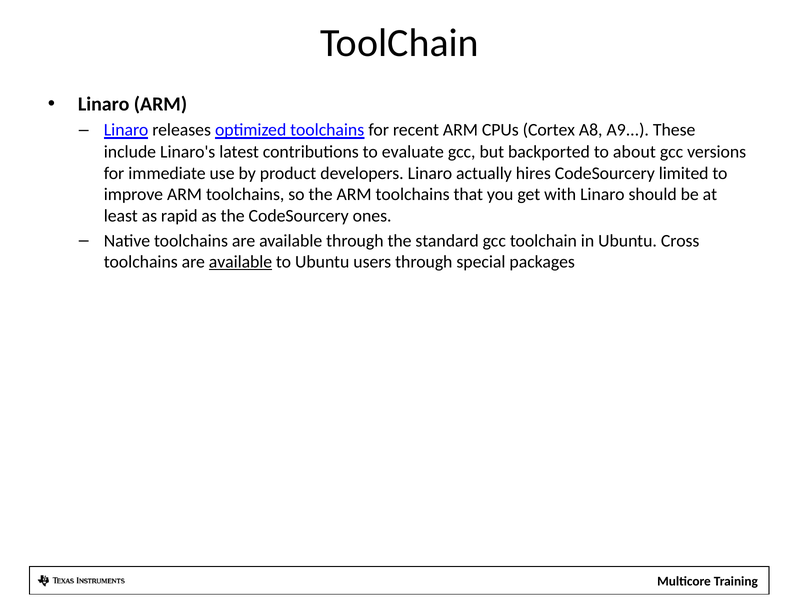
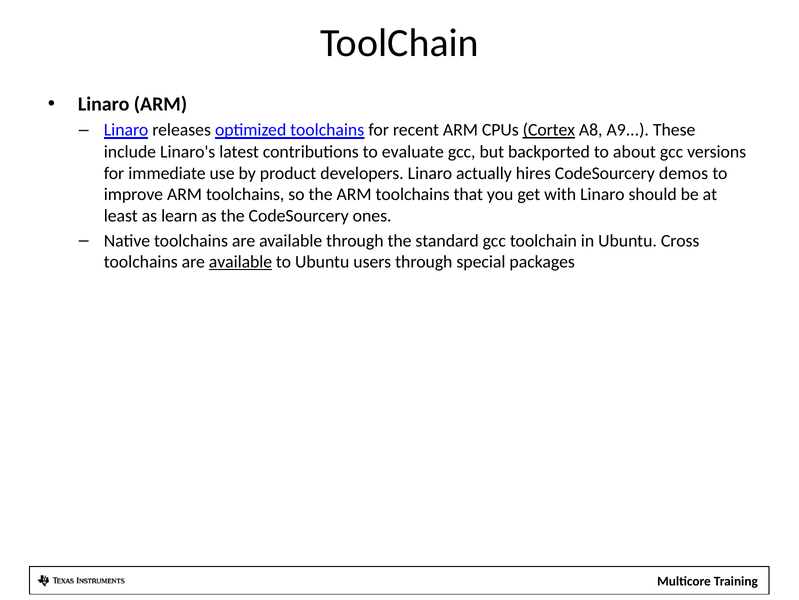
Cortex underline: none -> present
limited: limited -> demos
rapid: rapid -> learn
